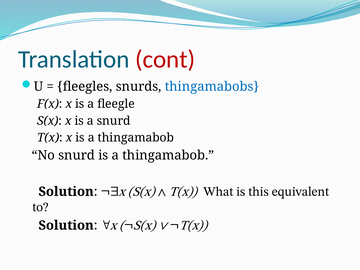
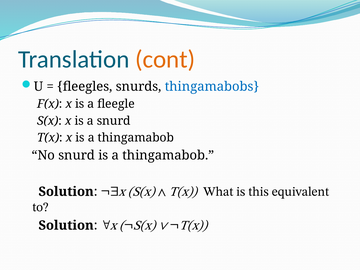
cont colour: red -> orange
